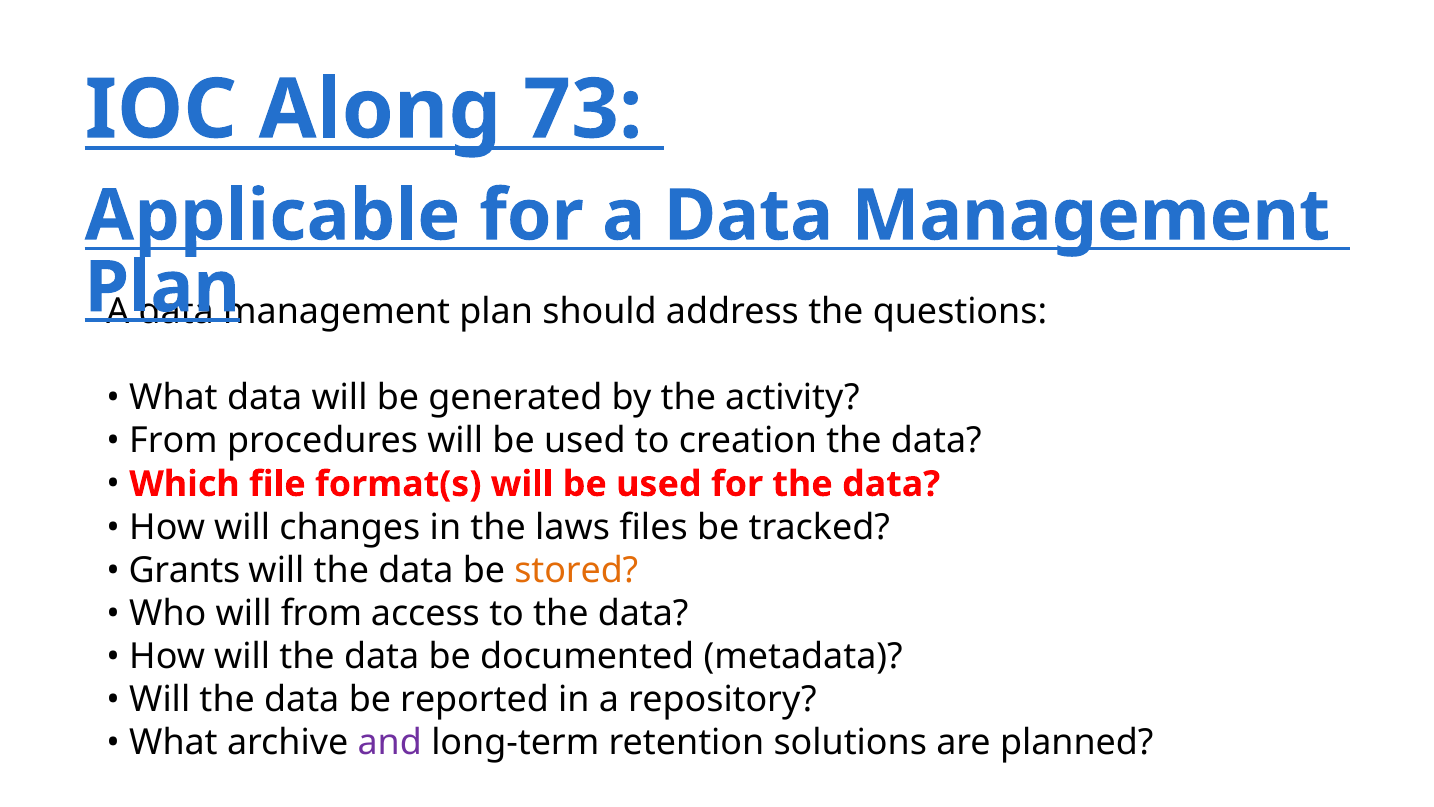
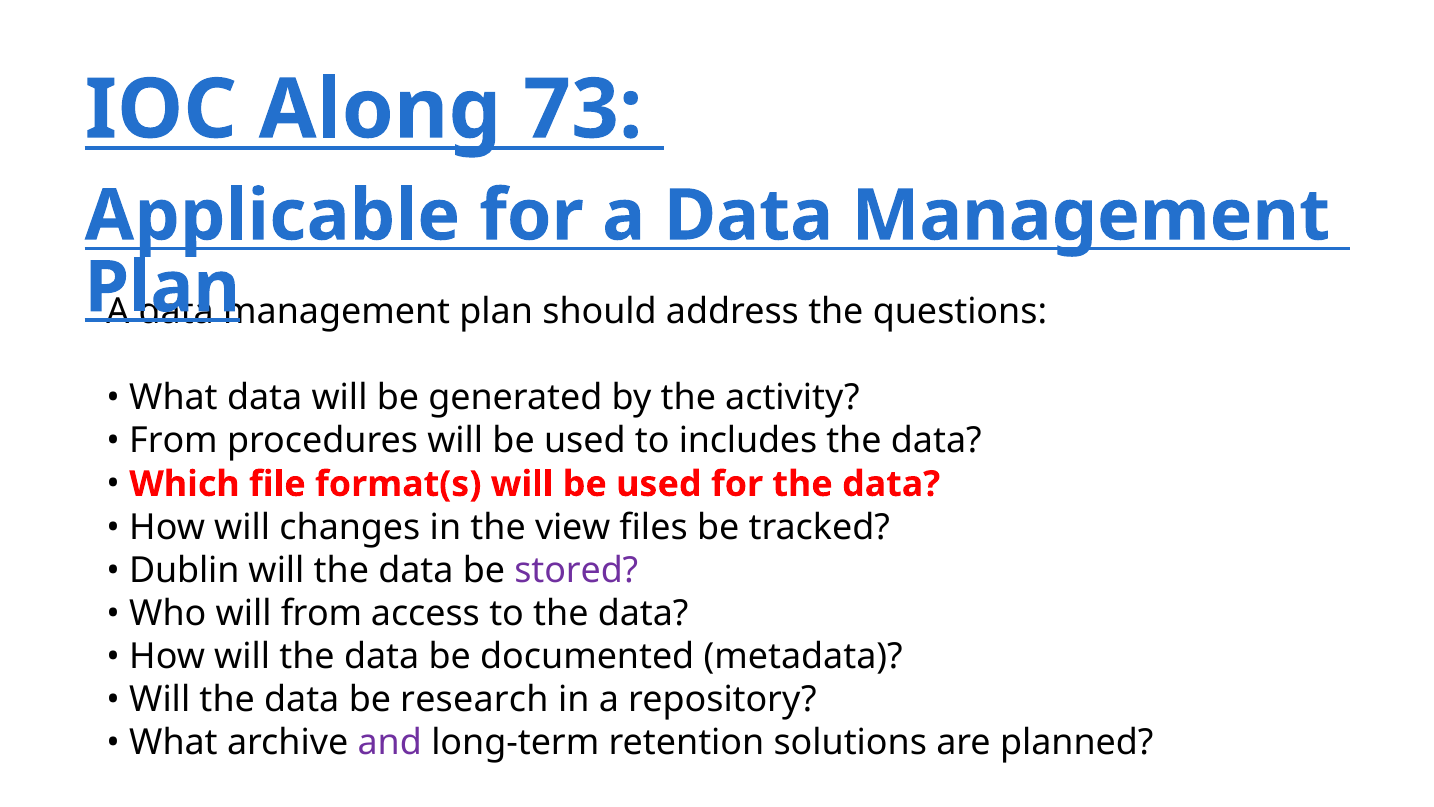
creation: creation -> includes
laws: laws -> view
Grants: Grants -> Dublin
stored colour: orange -> purple
reported: reported -> research
